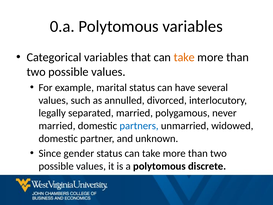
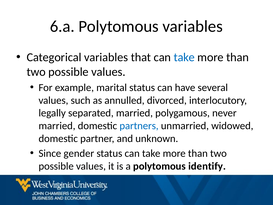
0.a: 0.a -> 6.a
take at (184, 57) colour: orange -> blue
discrete: discrete -> identify
